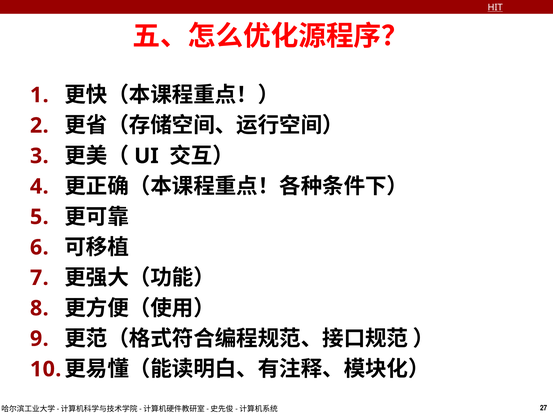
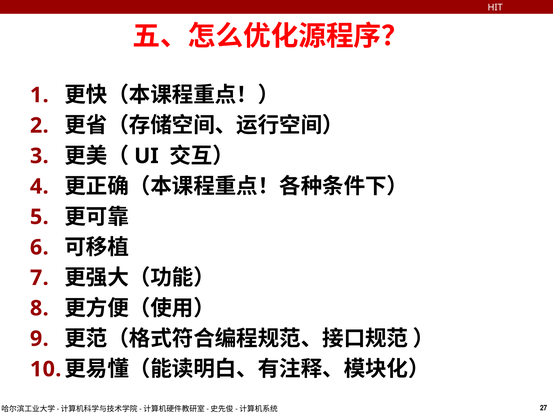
HIT underline: present -> none
